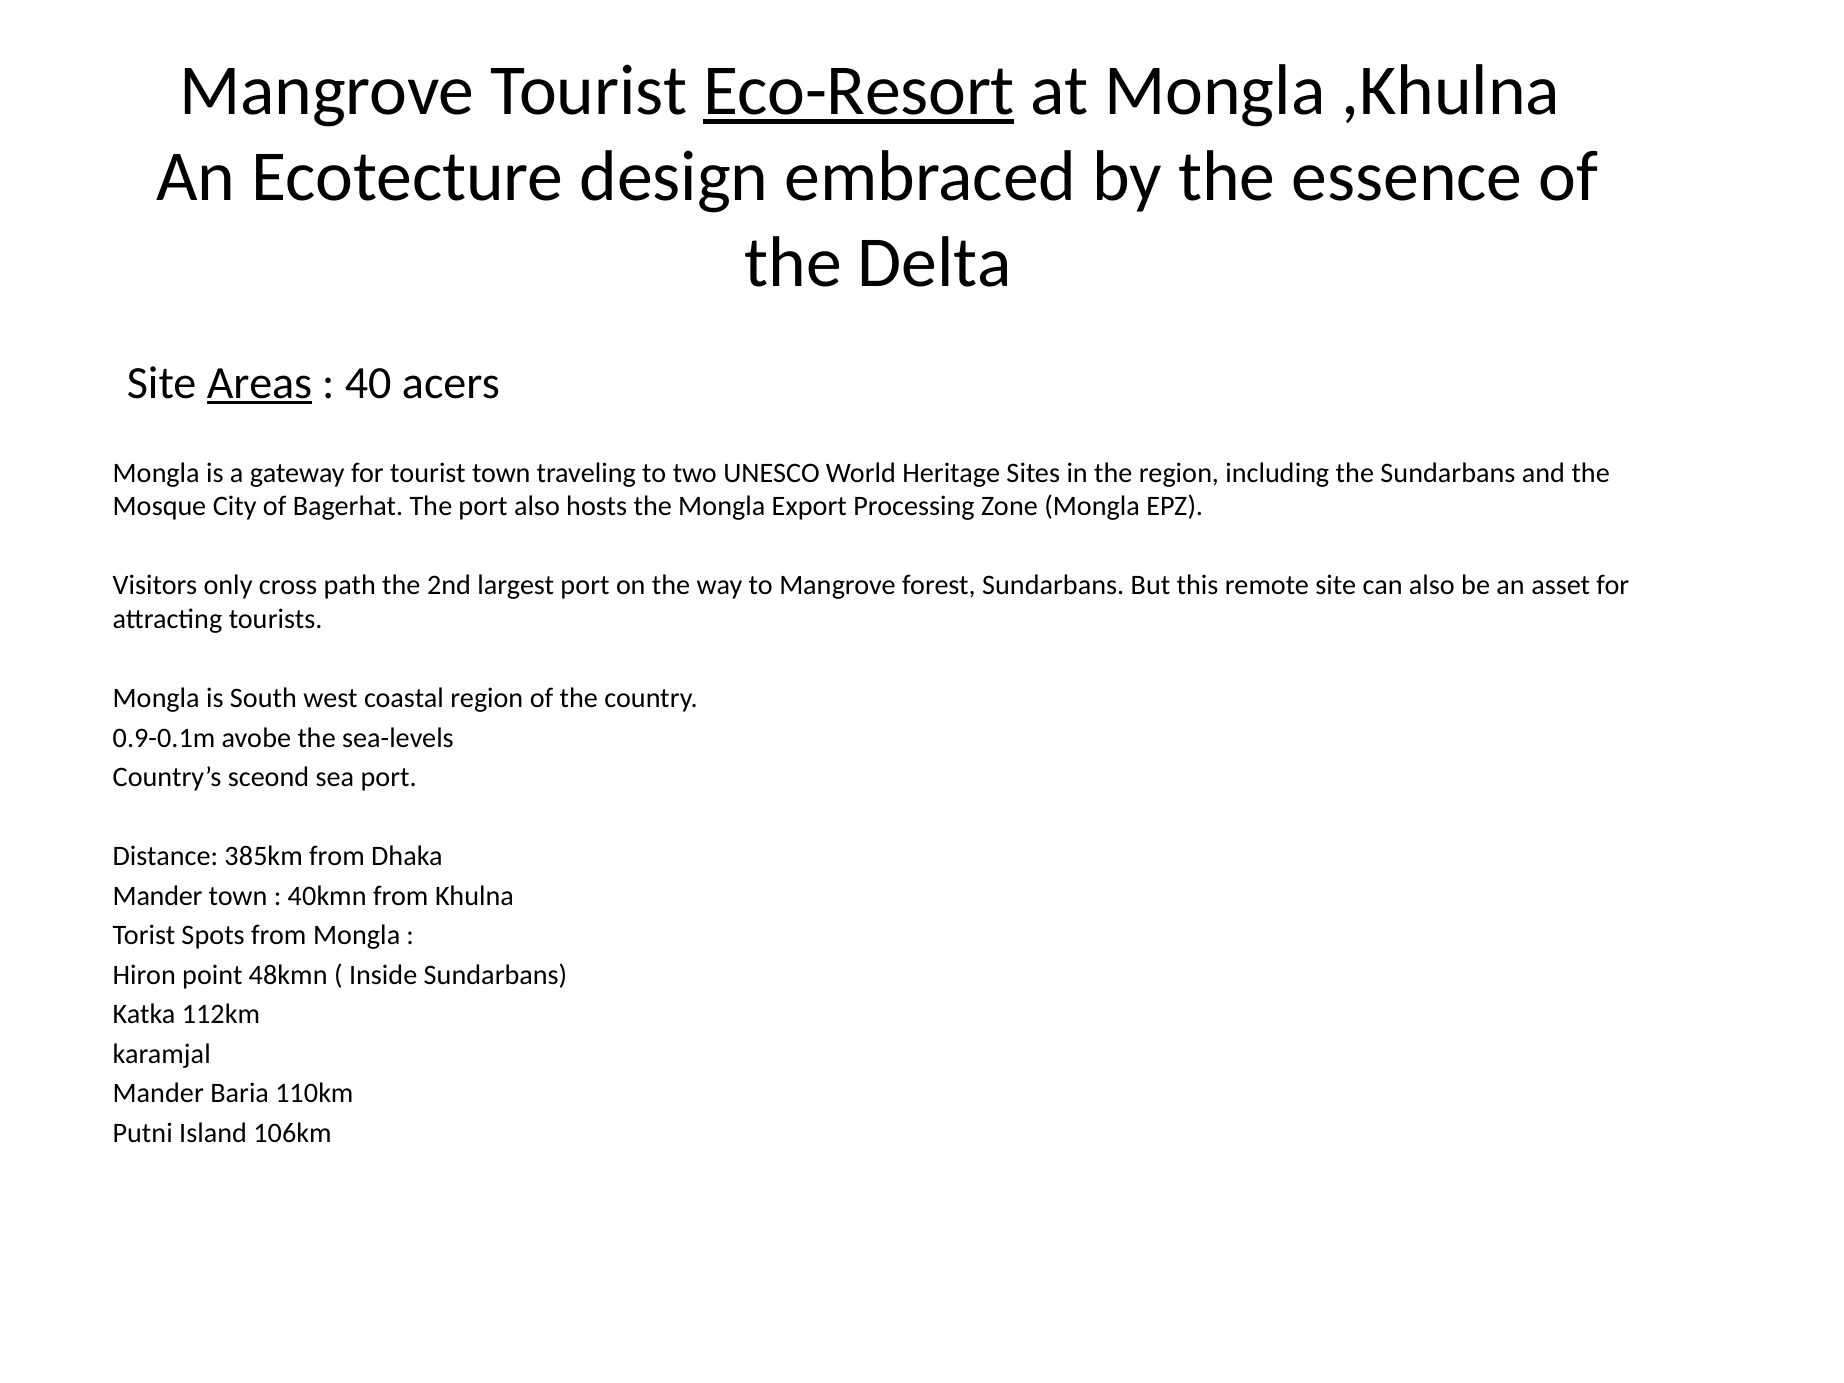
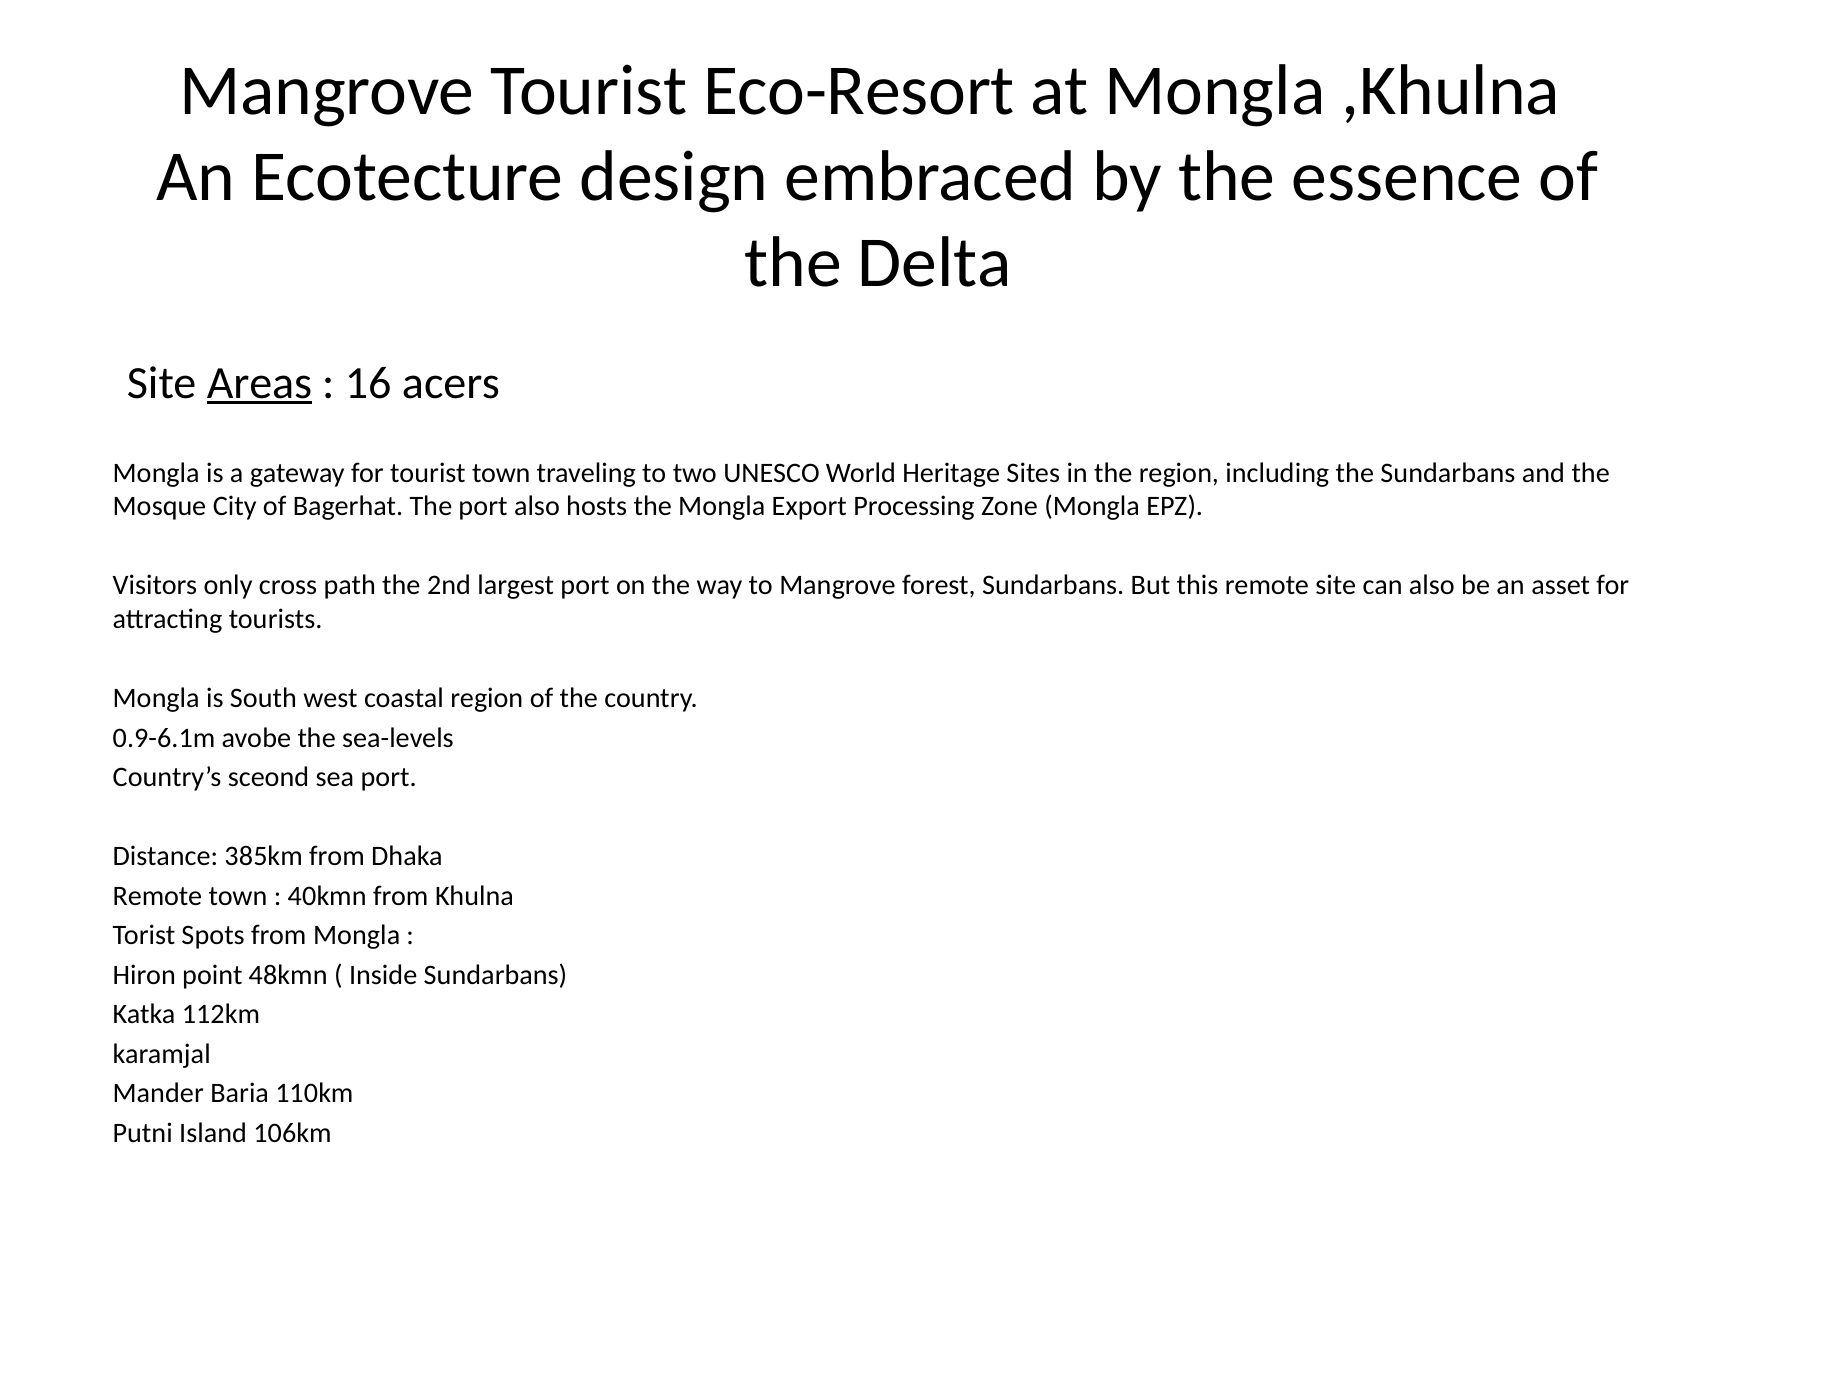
Eco-Resort underline: present -> none
40: 40 -> 16
0.9-0.1m: 0.9-0.1m -> 0.9-6.1m
Mander at (158, 896): Mander -> Remote
